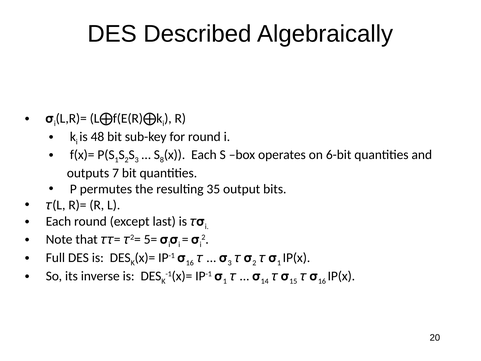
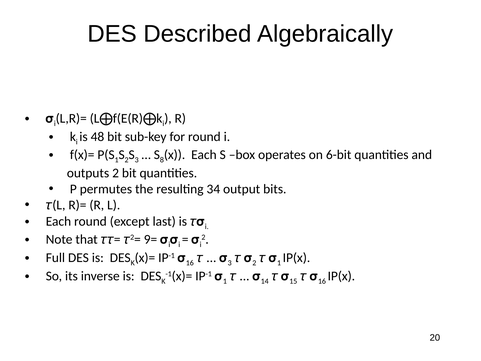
outputs 7: 7 -> 2
35: 35 -> 34
5=: 5= -> 9=
